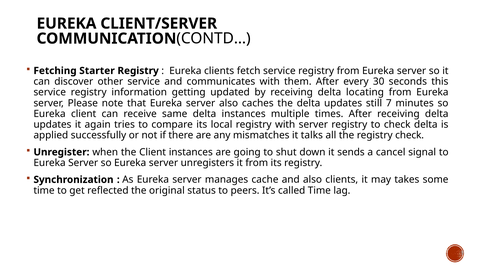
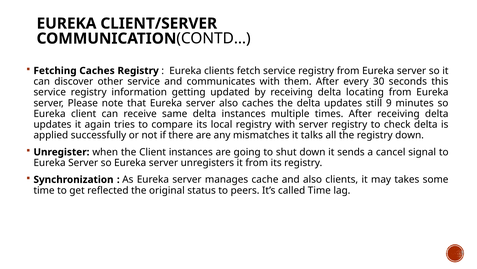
Fetching Starter: Starter -> Caches
still 7: 7 -> 9
registry check: check -> down
